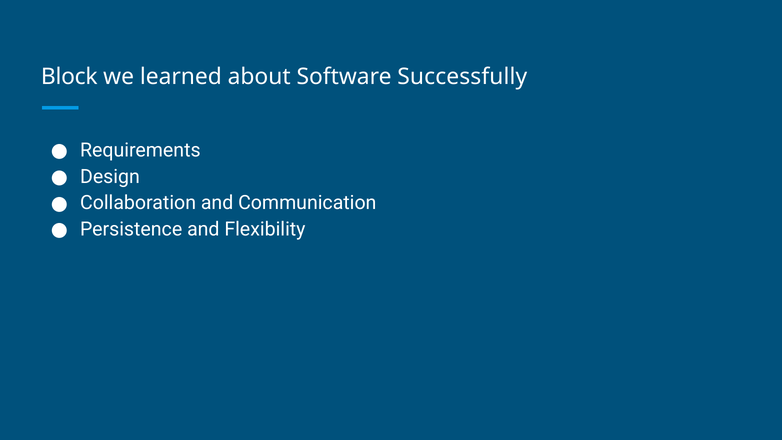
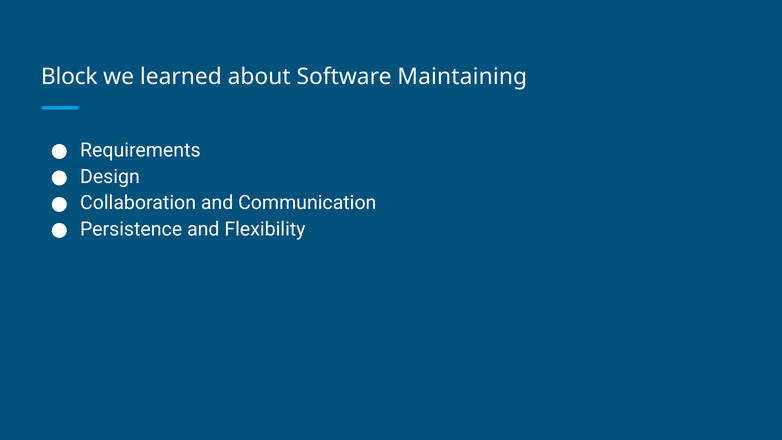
Successfully: Successfully -> Maintaining
